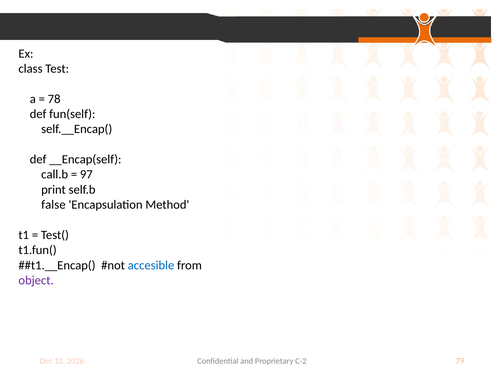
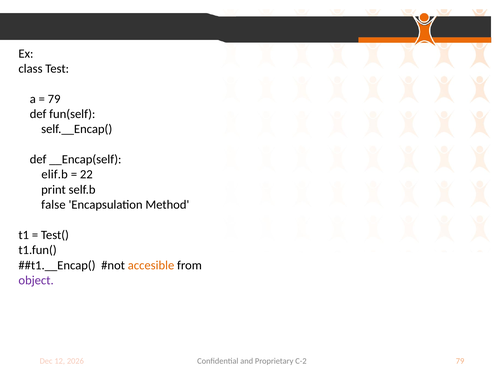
78 at (54, 99): 78 -> 79
call.b: call.b -> elif.b
97: 97 -> 22
accesible colour: blue -> orange
